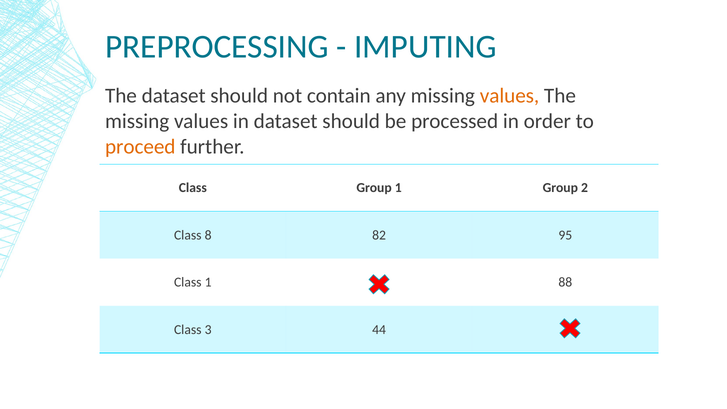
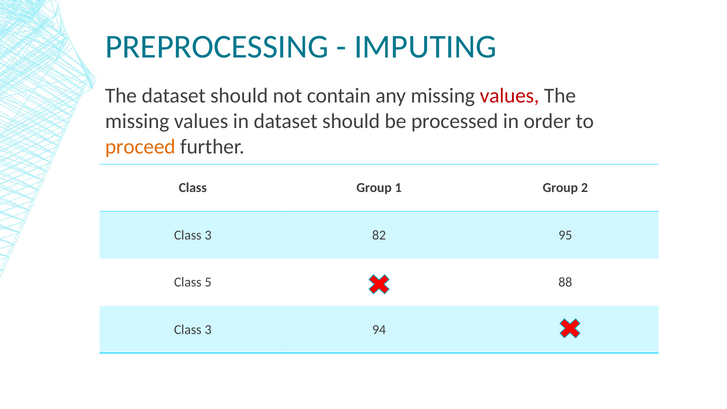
values at (510, 96) colour: orange -> red
8 at (208, 235): 8 -> 3
Class 1: 1 -> 5
44: 44 -> 94
